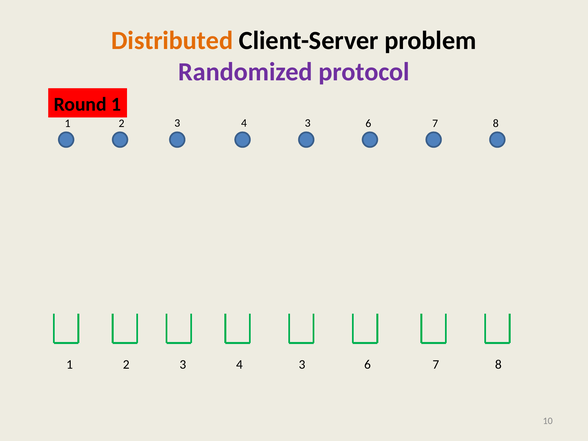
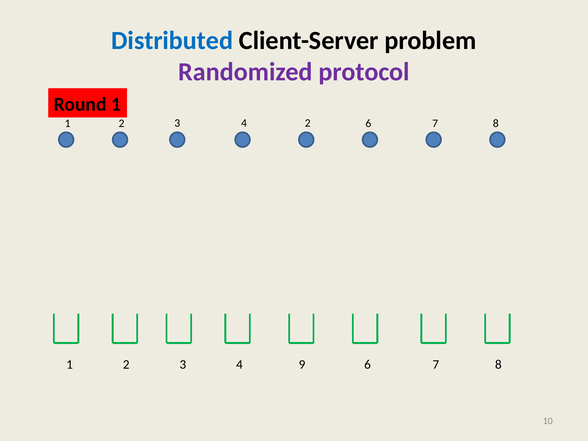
Distributed colour: orange -> blue
3 at (308, 123): 3 -> 2
3 at (302, 364): 3 -> 9
